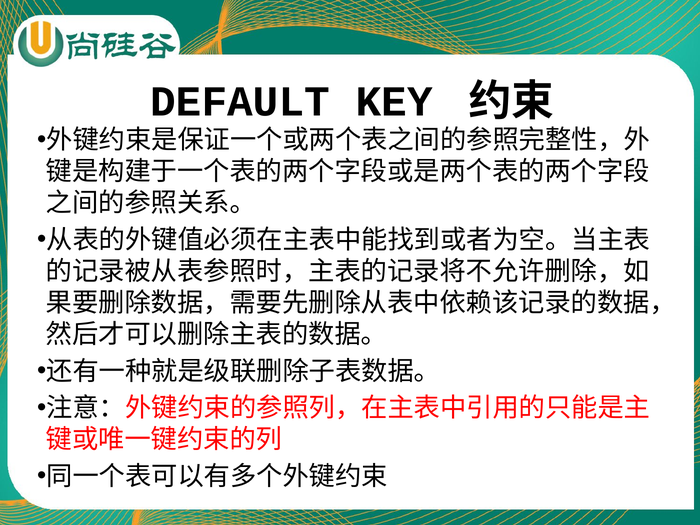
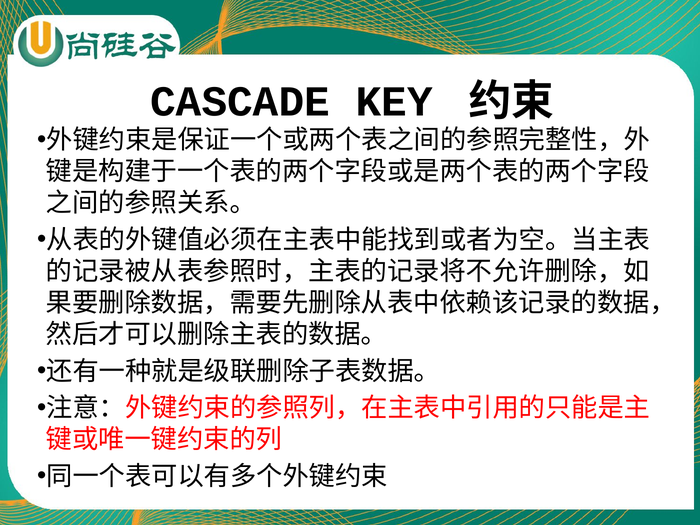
DEFAULT: DEFAULT -> CASCADE
